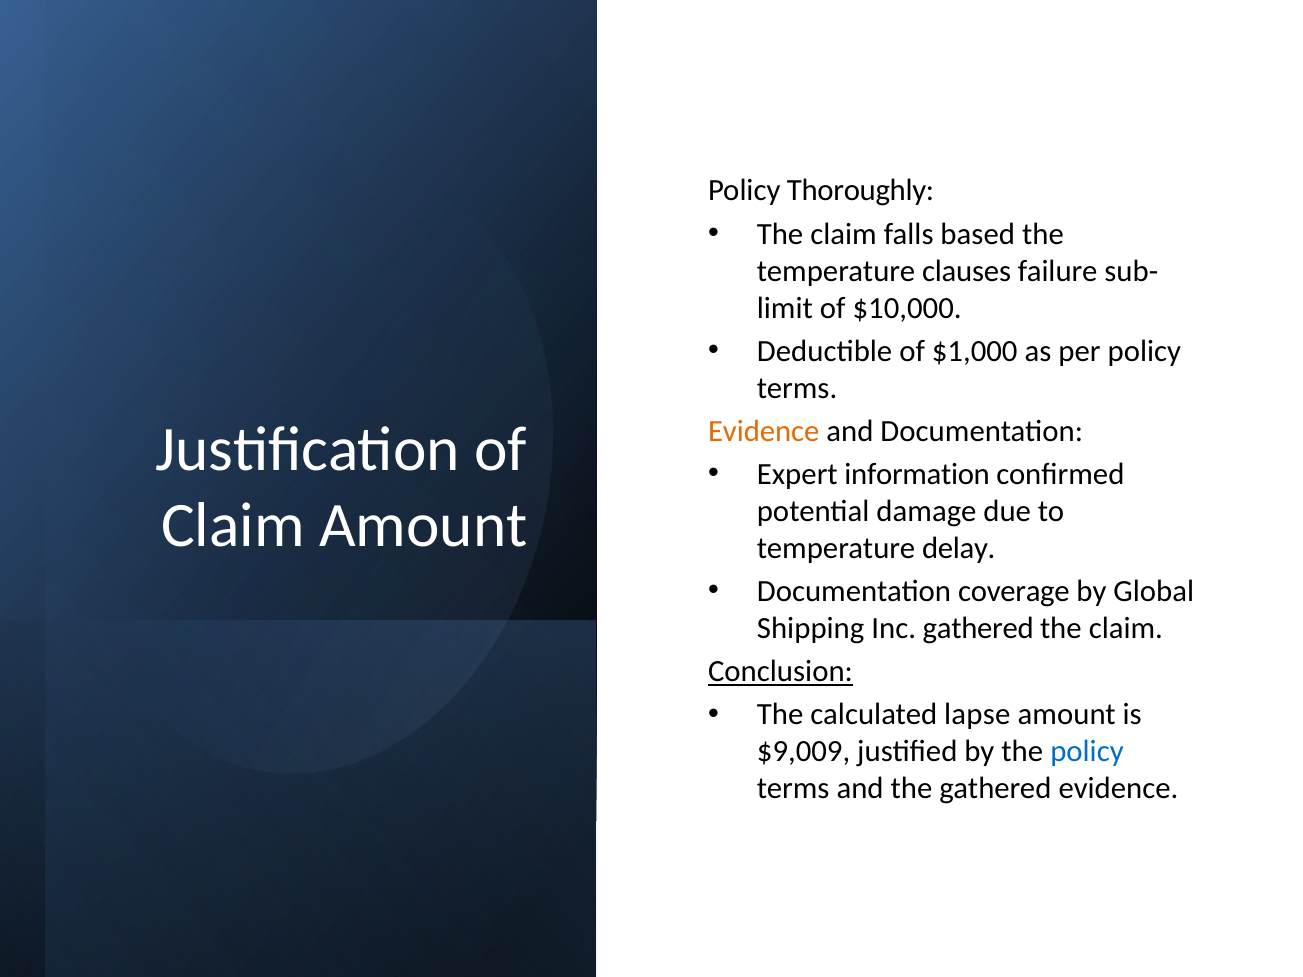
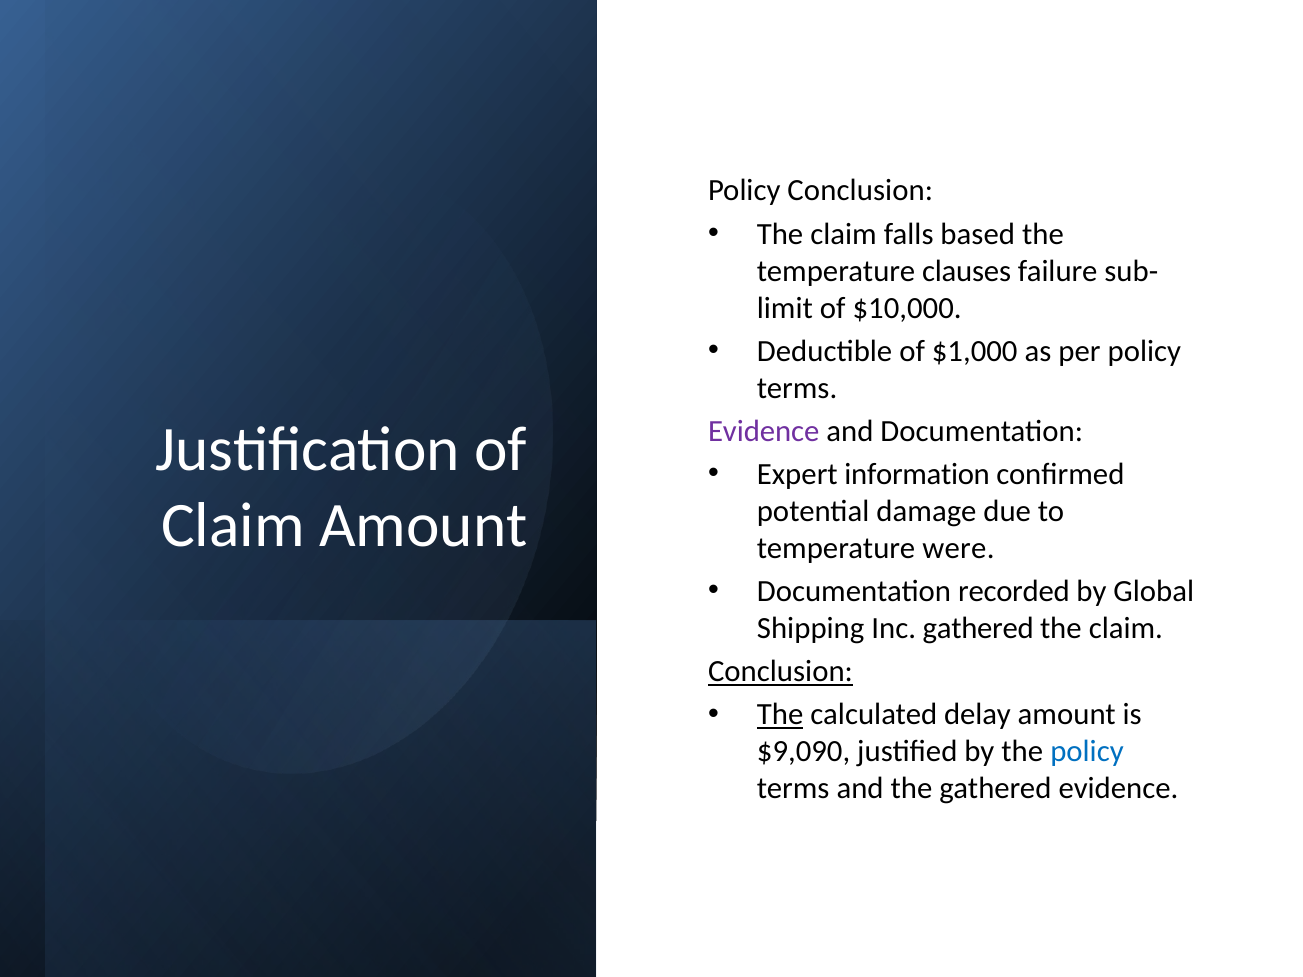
Policy Thoroughly: Thoroughly -> Conclusion
Evidence at (764, 431) colour: orange -> purple
delay: delay -> were
coverage: coverage -> recorded
The at (780, 715) underline: none -> present
lapse: lapse -> delay
$9,009: $9,009 -> $9,090
